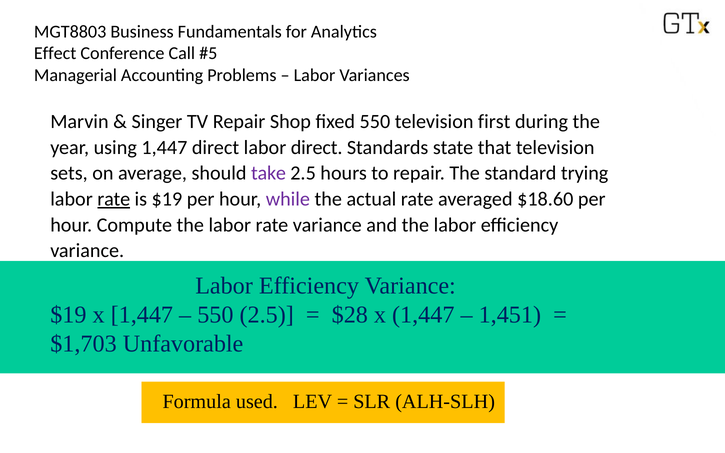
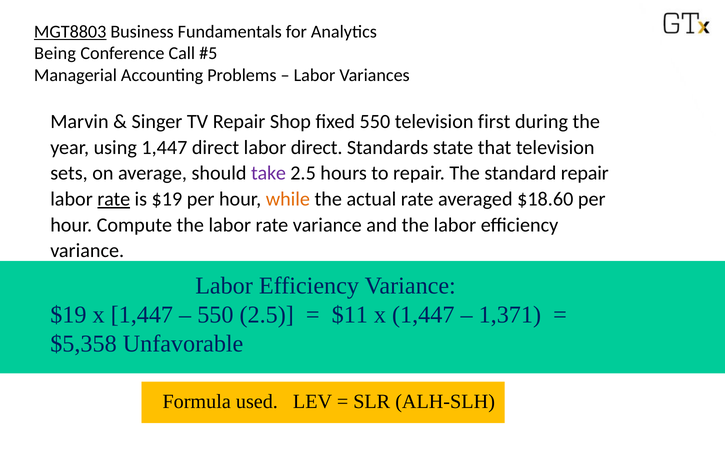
MGT8803 underline: none -> present
Effect: Effect -> Being
standard trying: trying -> repair
while colour: purple -> orange
$28: $28 -> $11
1,451: 1,451 -> 1,371
$1,703: $1,703 -> $5,358
